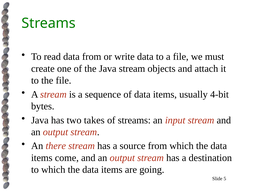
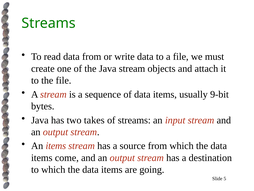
4-bit: 4-bit -> 9-bit
An there: there -> items
